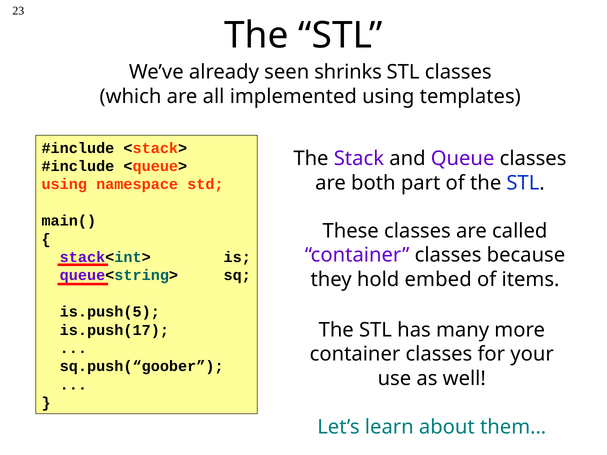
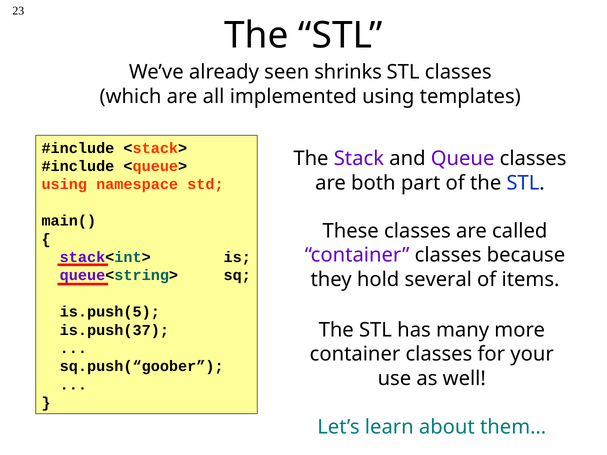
embed: embed -> several
is.push(17: is.push(17 -> is.push(37
